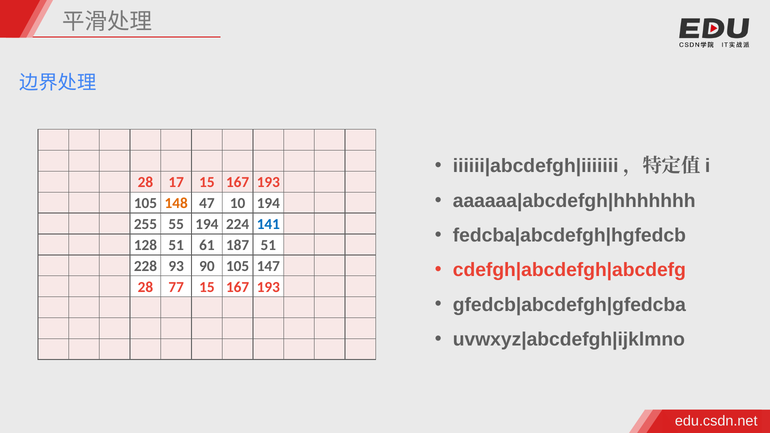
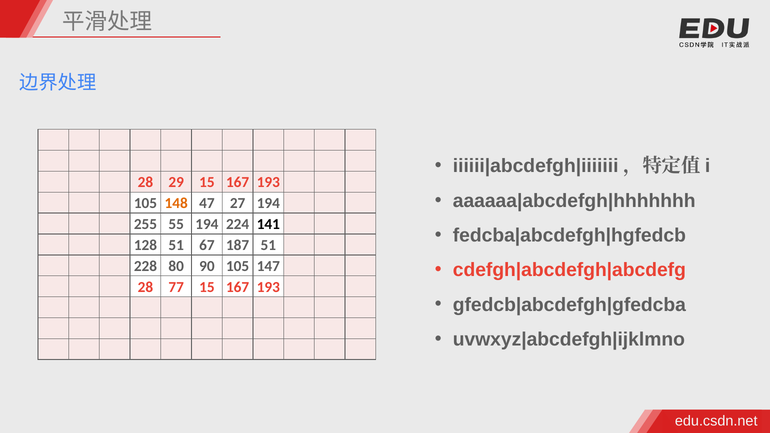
17: 17 -> 29
10: 10 -> 27
141 colour: blue -> black
61: 61 -> 67
93: 93 -> 80
